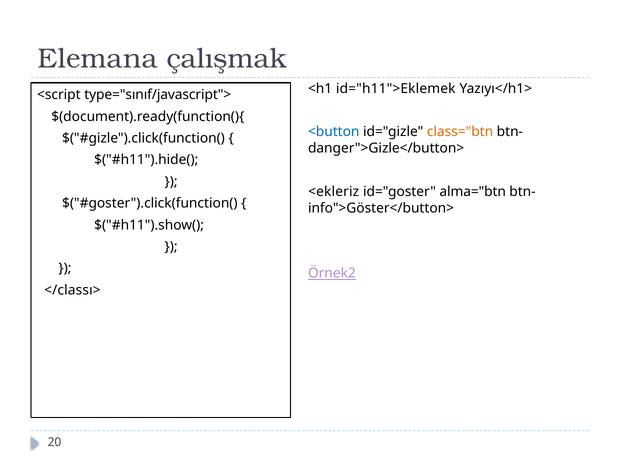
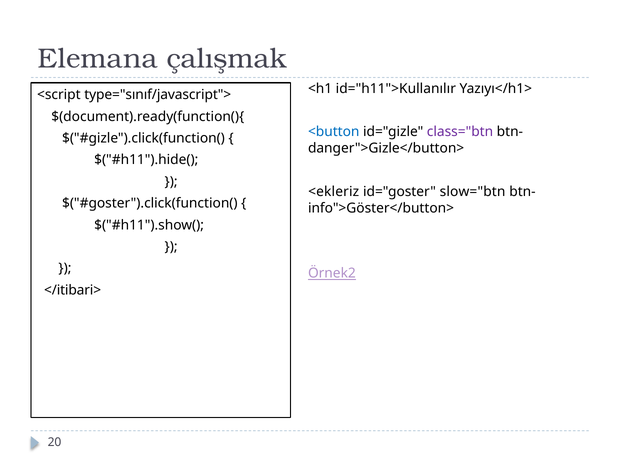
id="h11">Eklemek: id="h11">Eklemek -> id="h11">Kullanılır
class="btn colour: orange -> purple
alma="btn: alma="btn -> slow="btn
</classı>: </classı> -> </itibari>
